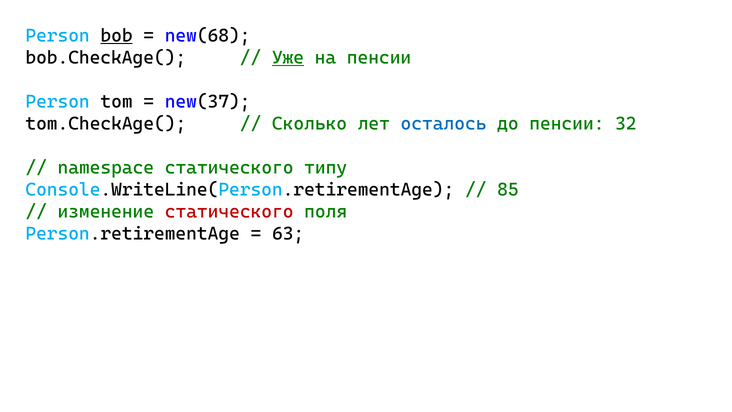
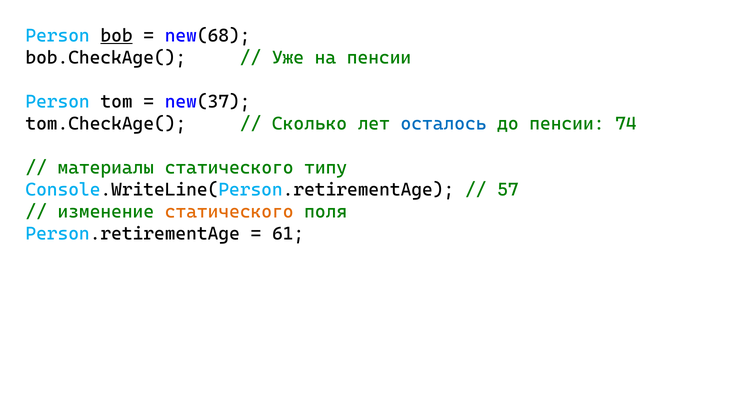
Уже underline: present -> none
32: 32 -> 74
namespace: namespace -> материалы
85: 85 -> 57
статического at (229, 211) colour: red -> orange
63: 63 -> 61
